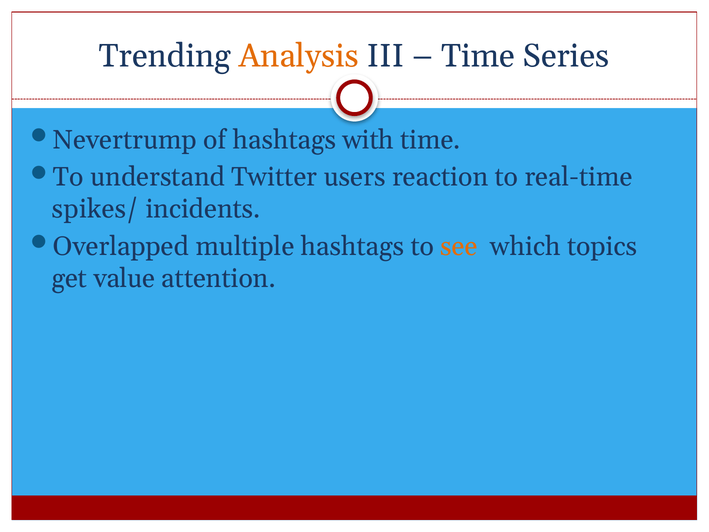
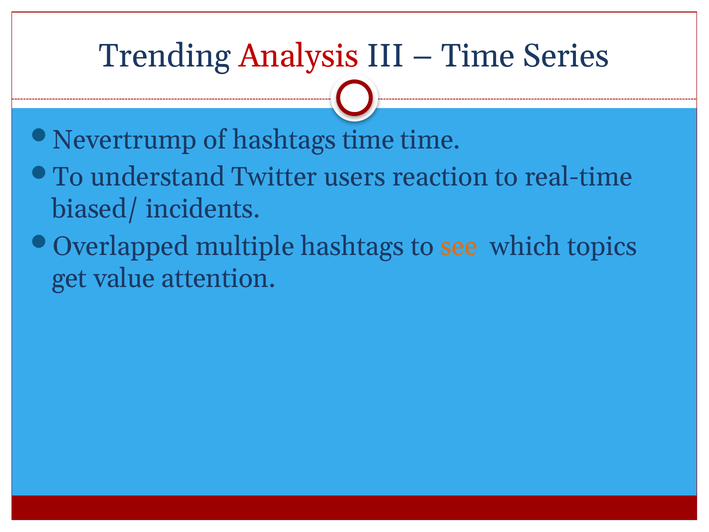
Analysis colour: orange -> red
hashtags with: with -> time
spikes/: spikes/ -> biased/
